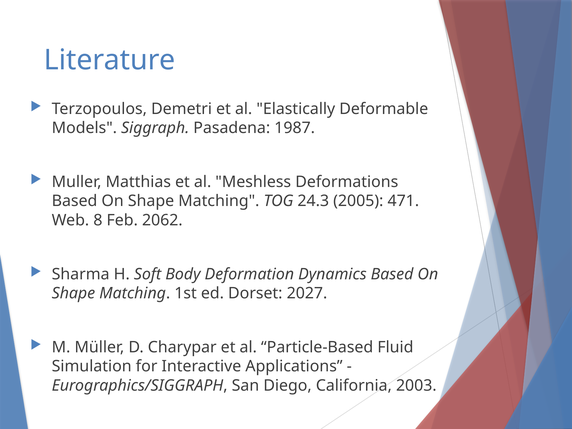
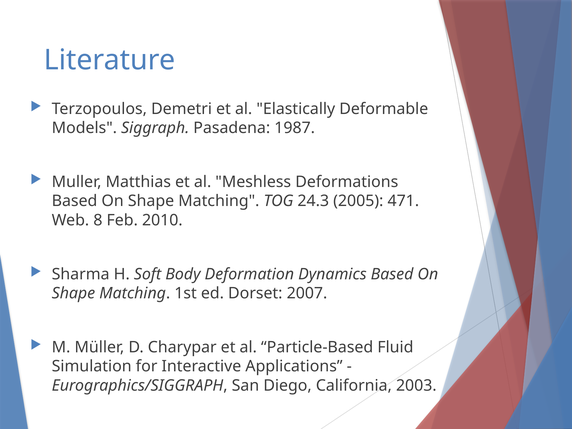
2062: 2062 -> 2010
2027: 2027 -> 2007
